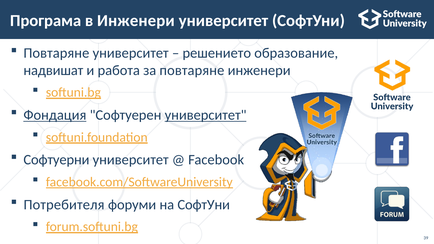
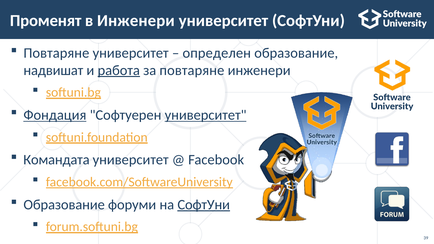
Програма: Програма -> Променят
решението: решението -> определен
работа underline: none -> present
Софтуерни: Софтуерни -> Командата
Потребителя at (64, 205): Потребителя -> Образование
СофтУни at (204, 205) underline: none -> present
